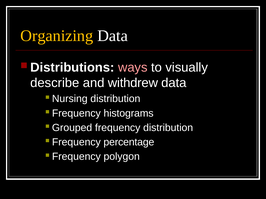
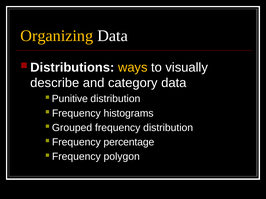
ways colour: pink -> yellow
withdrew: withdrew -> category
Nursing: Nursing -> Punitive
